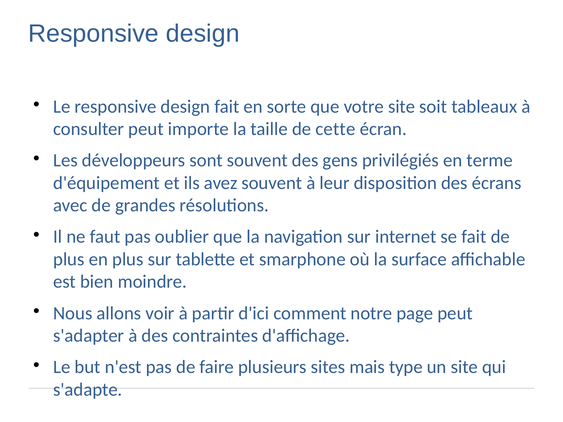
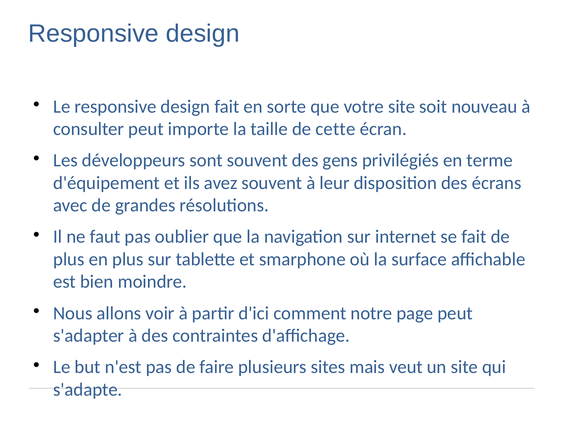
tableaux: tableaux -> nouveau
type: type -> veut
